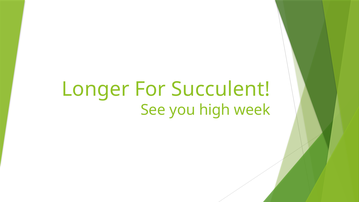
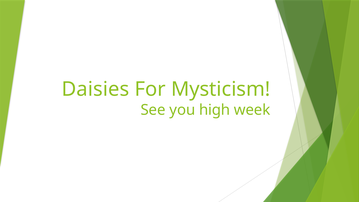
Longer: Longer -> Daisies
Succulent: Succulent -> Mysticism
